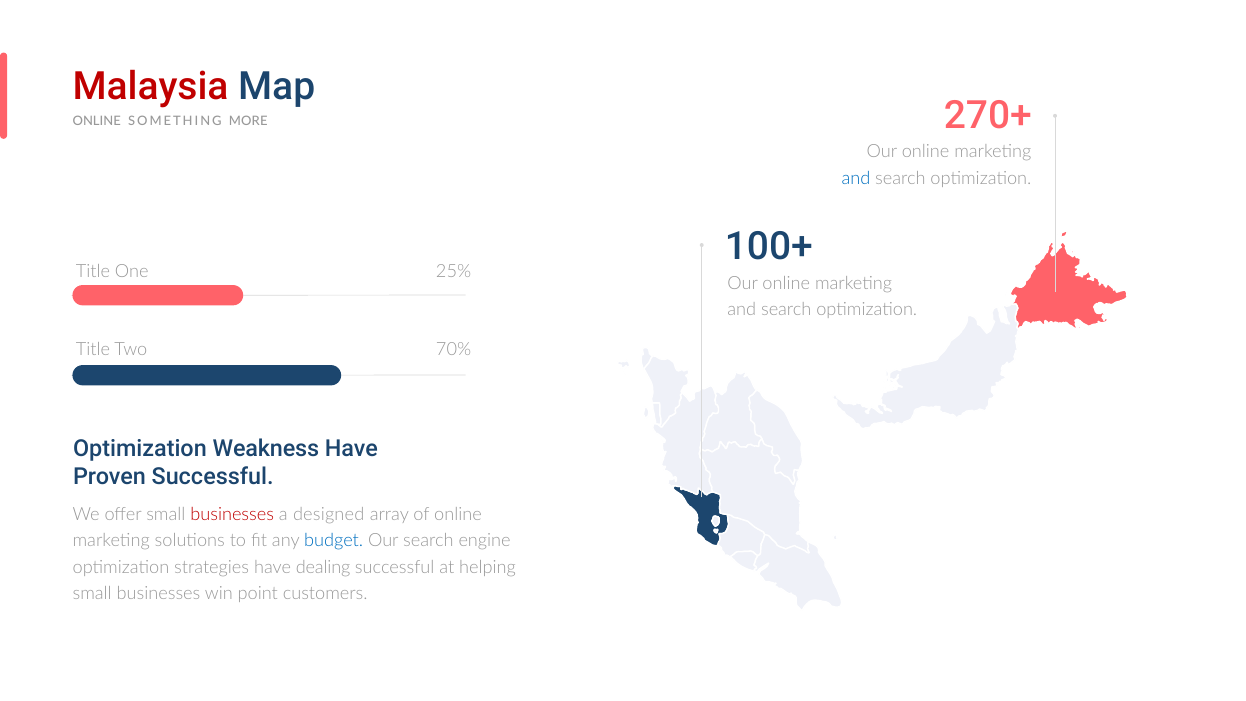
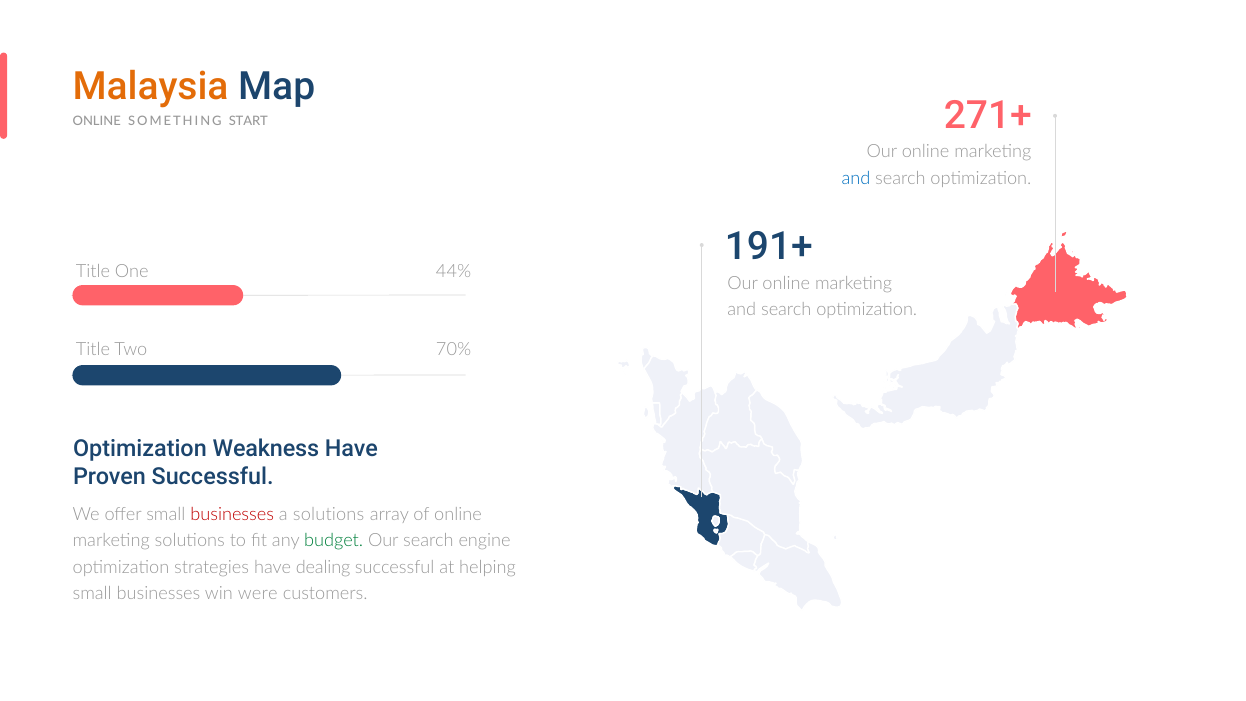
Malaysia colour: red -> orange
270+: 270+ -> 271+
MORE: MORE -> START
100+: 100+ -> 191+
25%: 25% -> 44%
a designed: designed -> solutions
budget colour: blue -> green
point: point -> were
